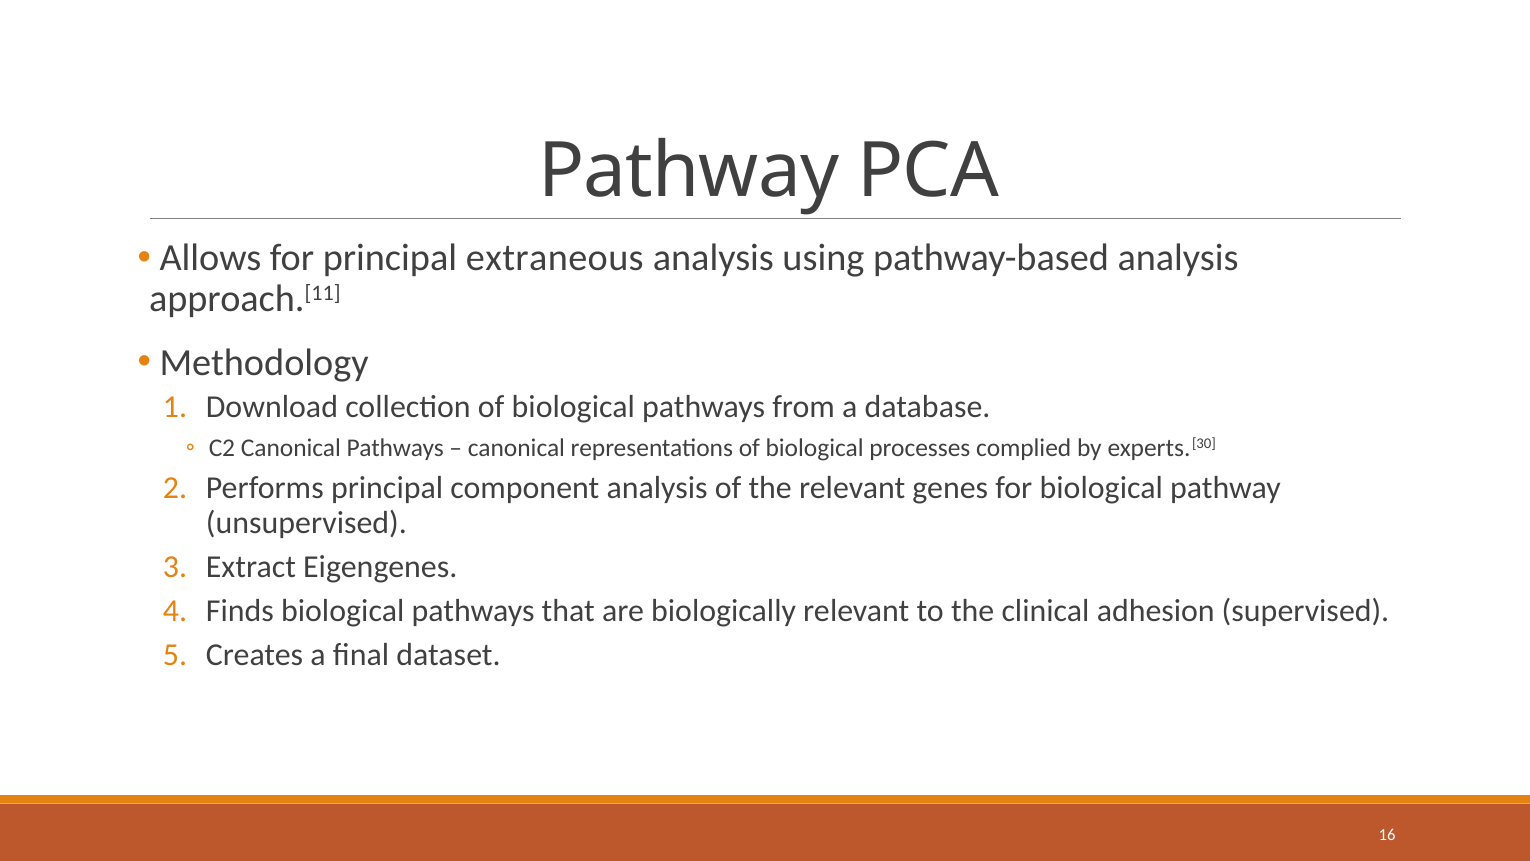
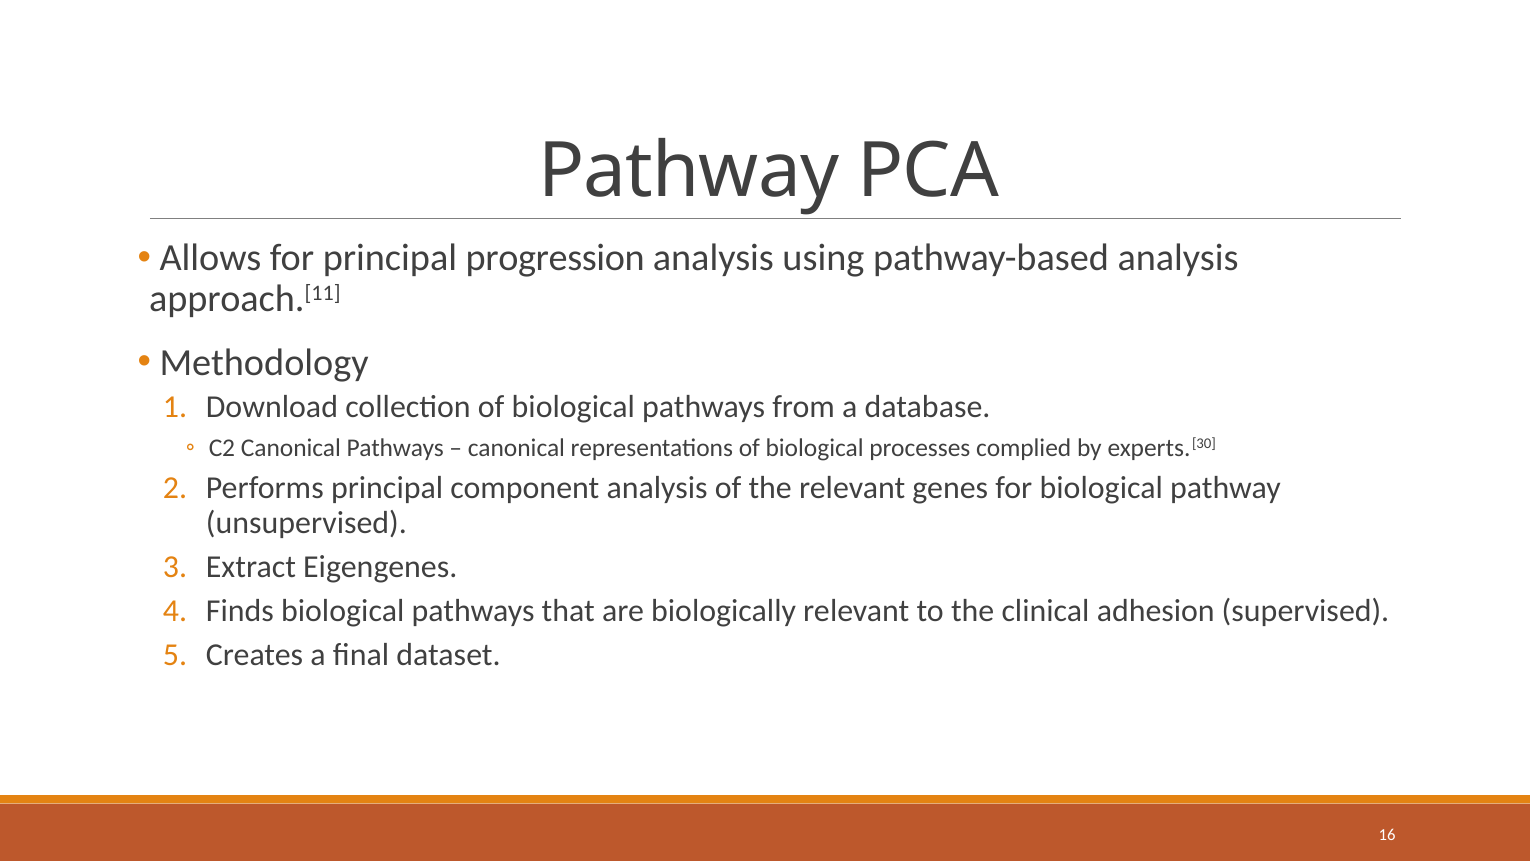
extraneous: extraneous -> progression
